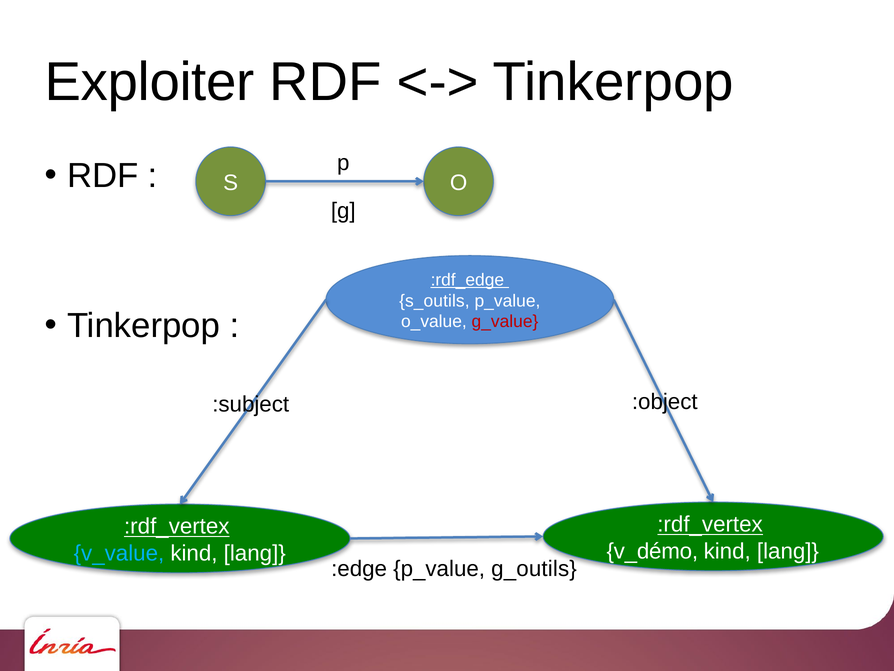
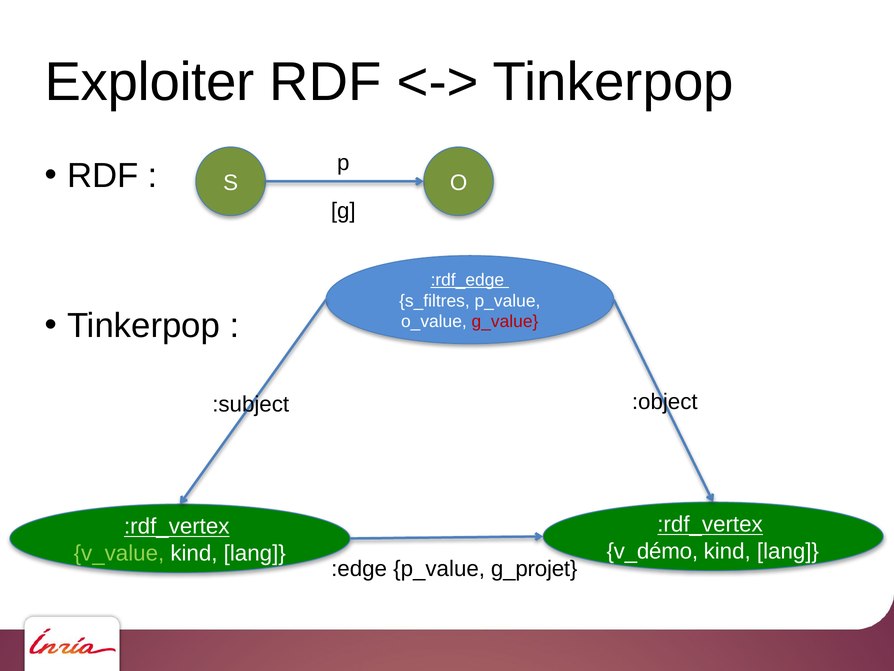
s_outils: s_outils -> s_filtres
v_value colour: light blue -> light green
g_outils: g_outils -> g_projet
